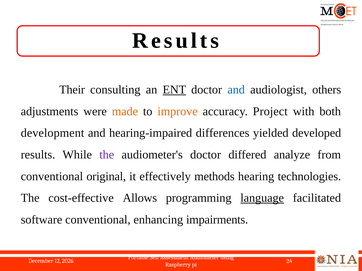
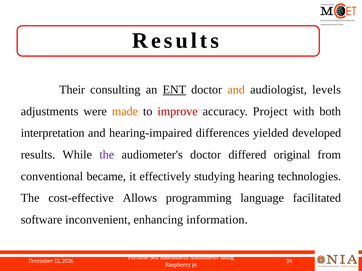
and at (236, 90) colour: blue -> orange
others: others -> levels
improve colour: orange -> red
development: development -> interpretation
analyze: analyze -> original
original: original -> became
methods: methods -> studying
language underline: present -> none
software conventional: conventional -> inconvenient
impairments: impairments -> information
